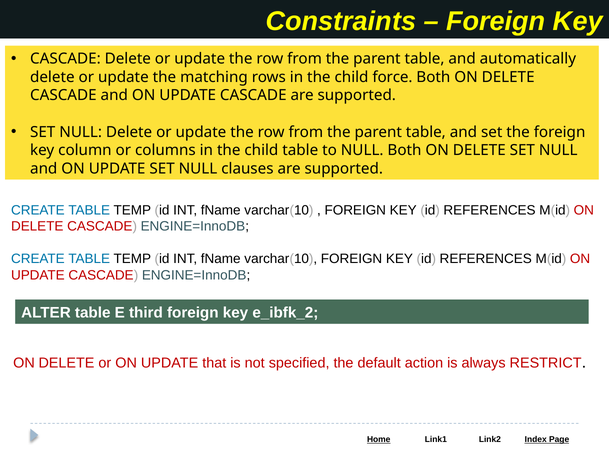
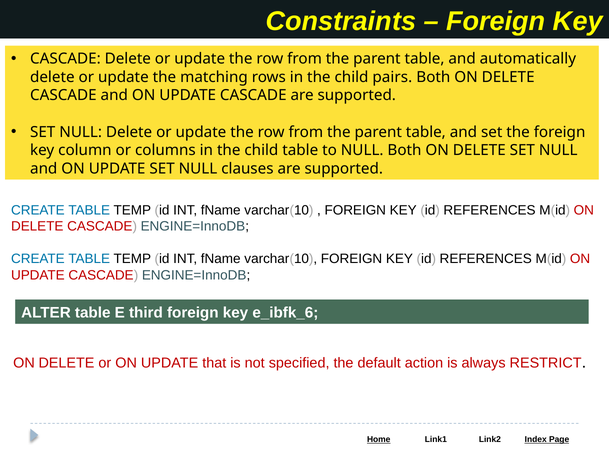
force: force -> pairs
e_ibfk_2: e_ibfk_2 -> e_ibfk_6
